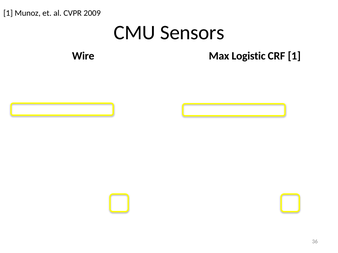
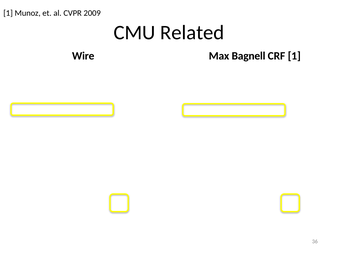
Sensors: Sensors -> Related
Logistic: Logistic -> Bagnell
